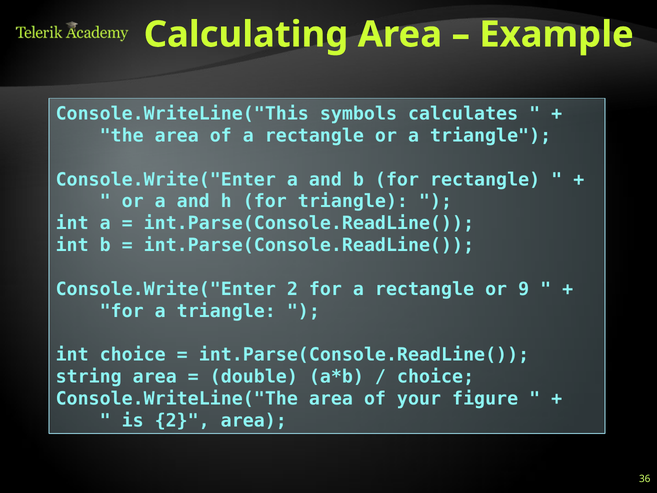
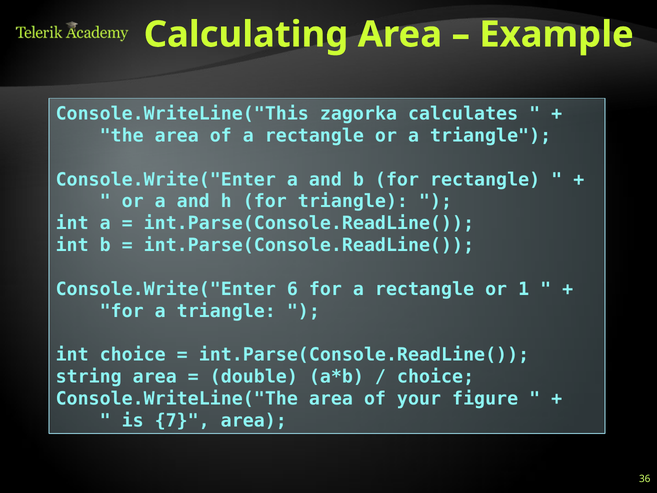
symbols: symbols -> zagorka
Console.Write("Enter 2: 2 -> 6
9: 9 -> 1
is 2: 2 -> 7
